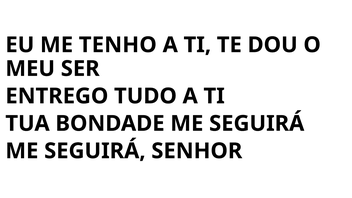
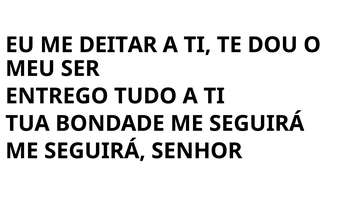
TENHO: TENHO -> DEITAR
